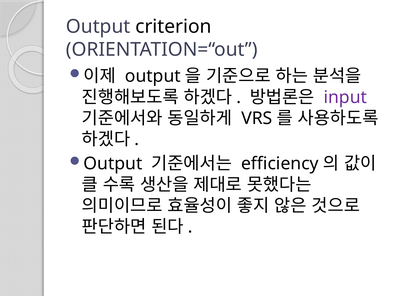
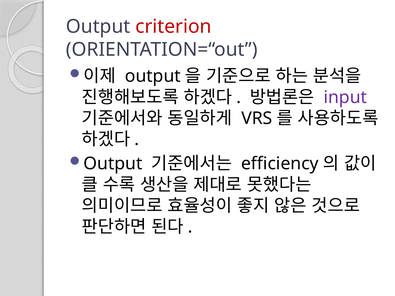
criterion colour: black -> red
